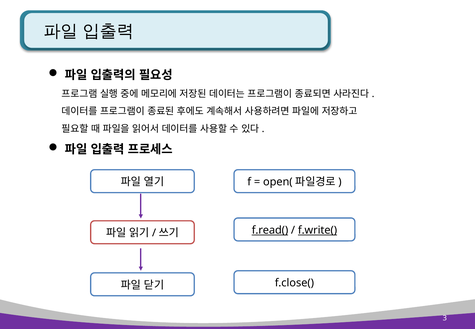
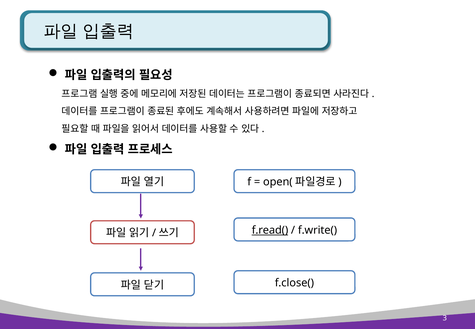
f.write( underline: present -> none
